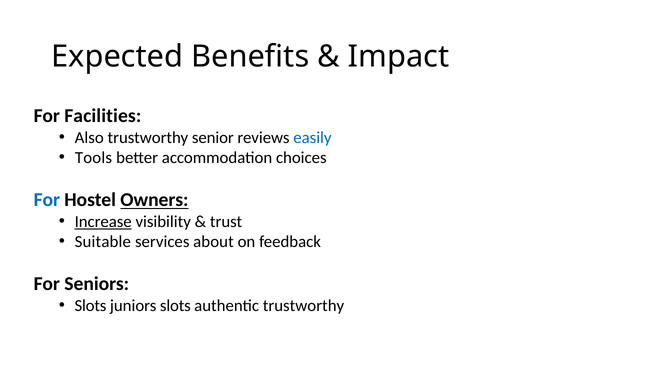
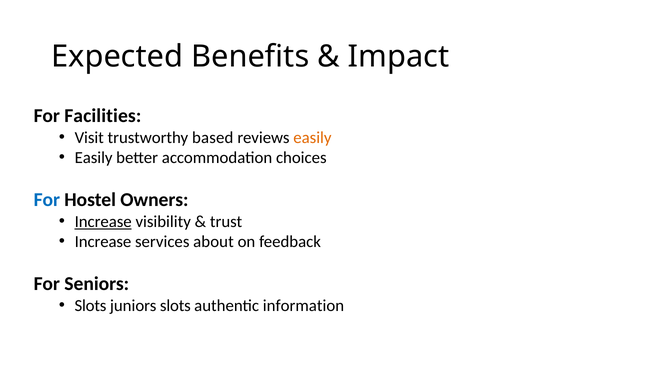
Also: Also -> Visit
senior: senior -> based
easily at (312, 138) colour: blue -> orange
Tools at (93, 158): Tools -> Easily
Owners underline: present -> none
Suitable at (103, 242): Suitable -> Increase
authentic trustworthy: trustworthy -> information
